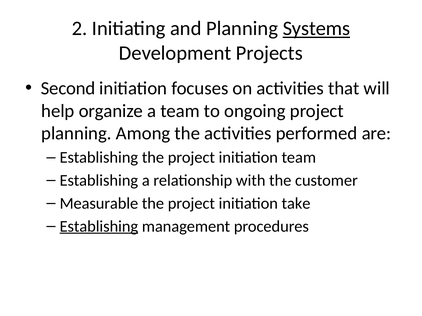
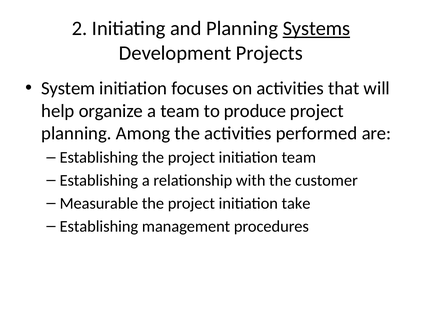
Second: Second -> System
ongoing: ongoing -> produce
Establishing at (99, 227) underline: present -> none
